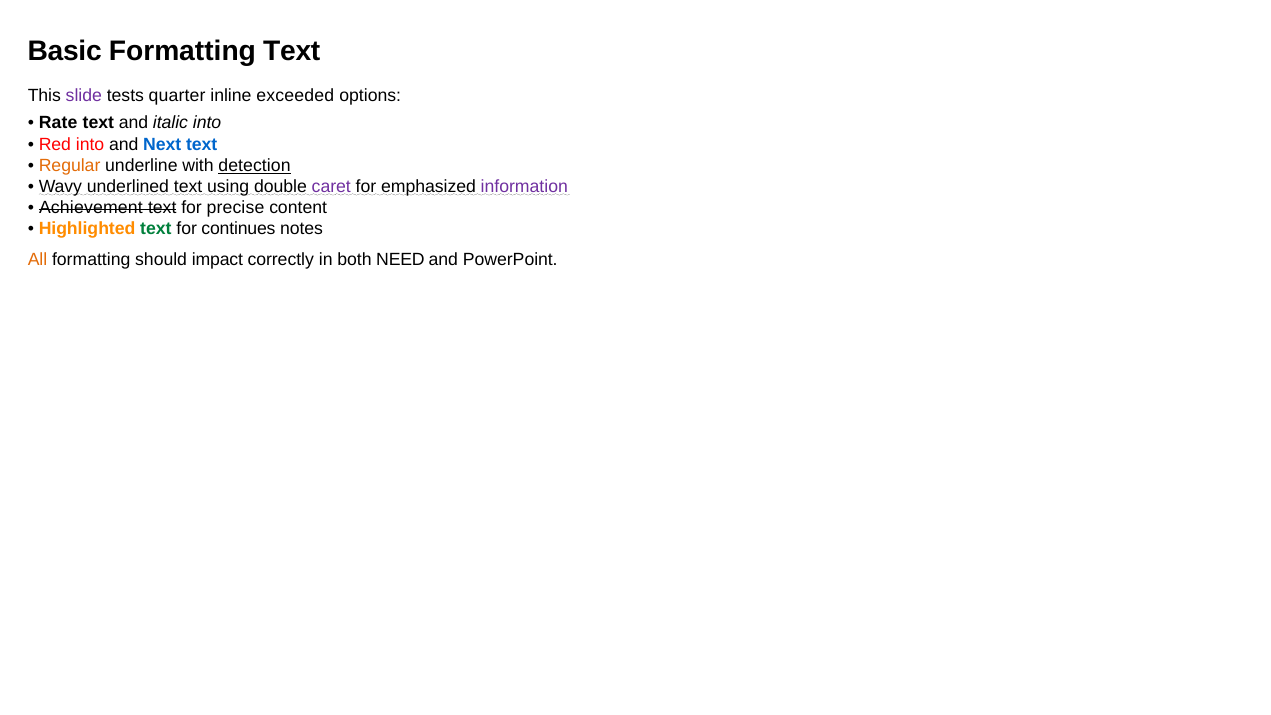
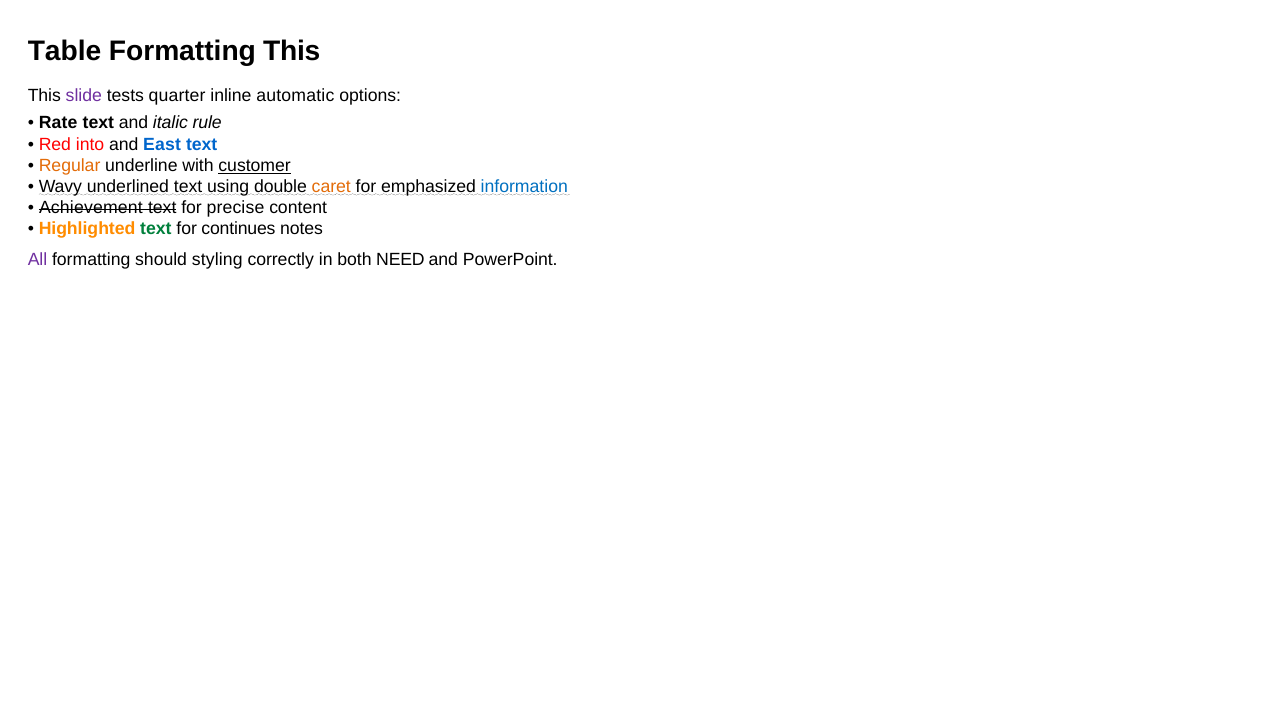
Basic: Basic -> Table
Formatting Text: Text -> This
exceeded: exceeded -> automatic
italic into: into -> rule
Next: Next -> East
detection: detection -> customer
caret colour: purple -> orange
information colour: purple -> blue
All colour: orange -> purple
impact: impact -> styling
